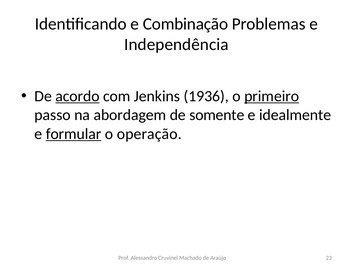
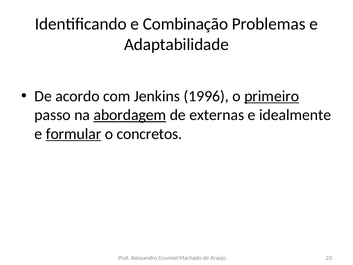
Independência: Independência -> Adaptabilidade
acordo underline: present -> none
1936: 1936 -> 1996
abordagem underline: none -> present
somente: somente -> externas
operação: operação -> concretos
